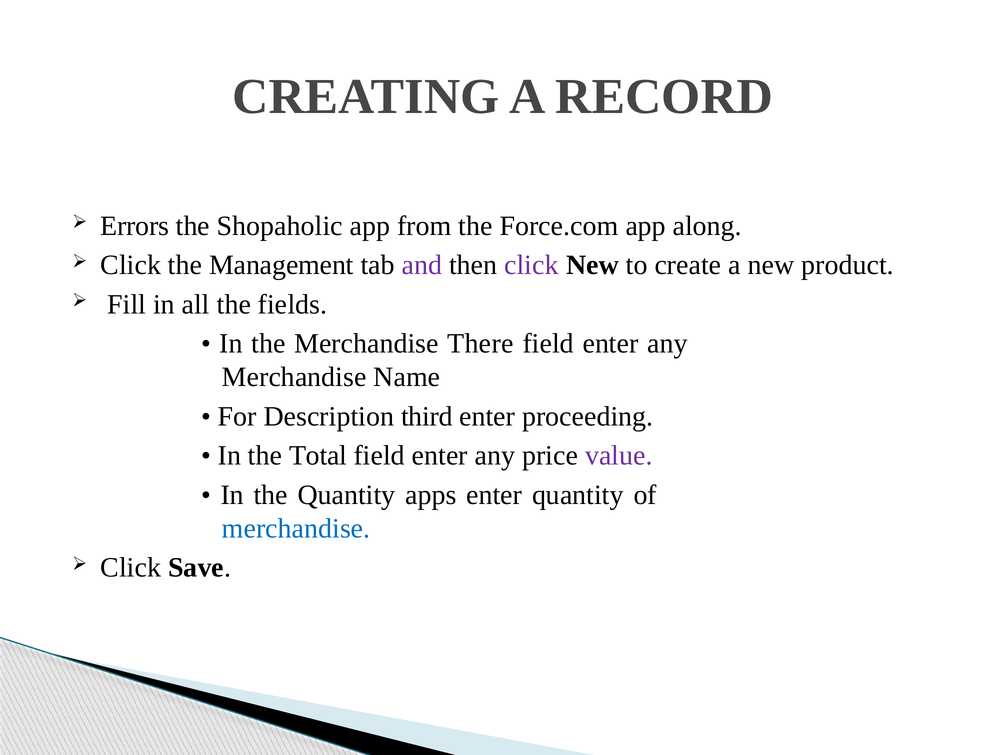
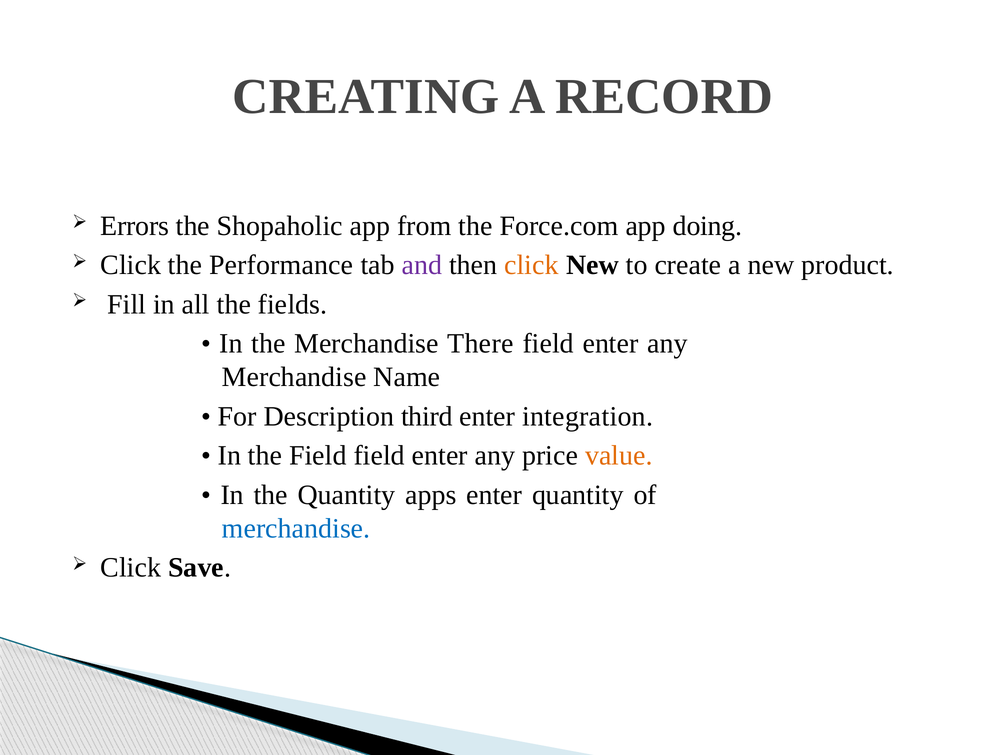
along: along -> doing
Management: Management -> Performance
click at (531, 265) colour: purple -> orange
proceeding: proceeding -> integration
the Total: Total -> Field
value colour: purple -> orange
